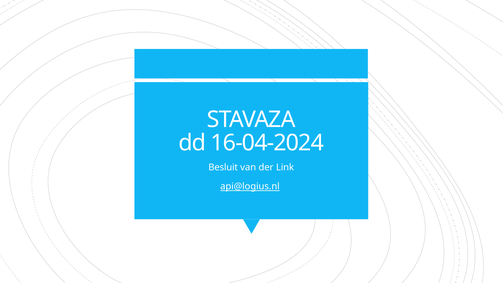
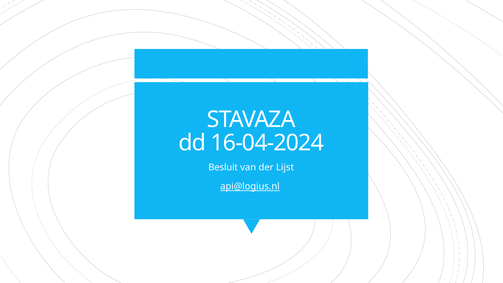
Link: Link -> Lijst
